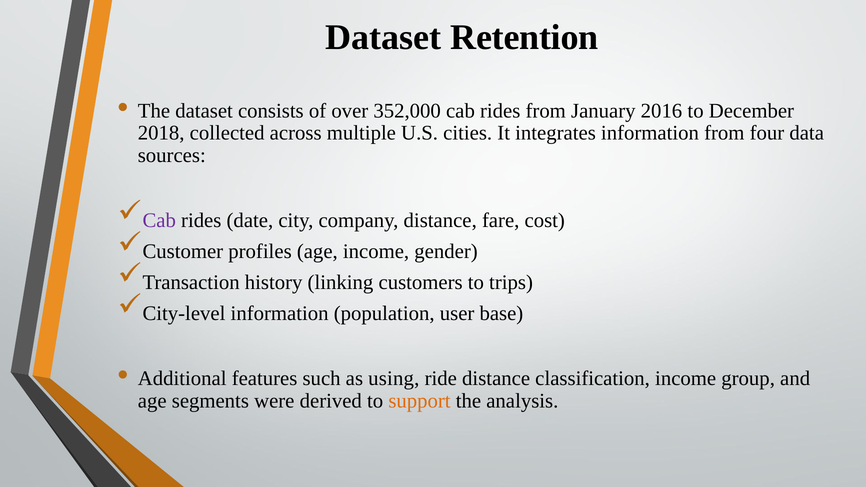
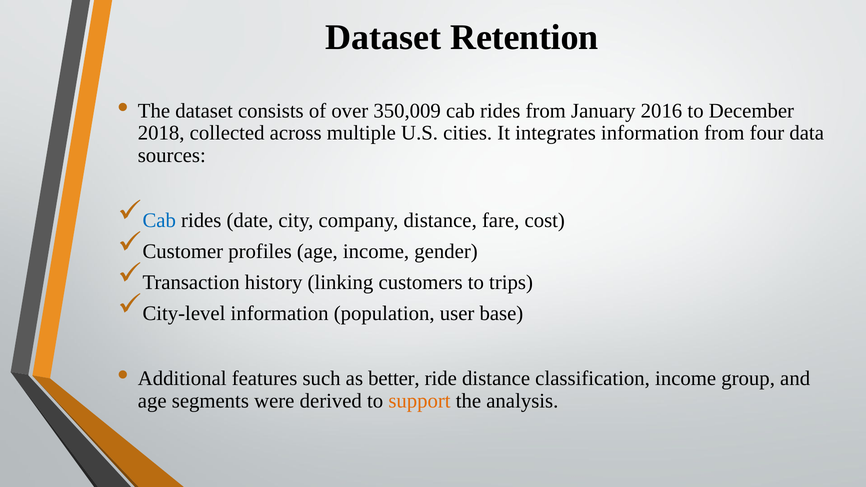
352,000: 352,000 -> 350,009
Cab at (159, 220) colour: purple -> blue
using: using -> better
